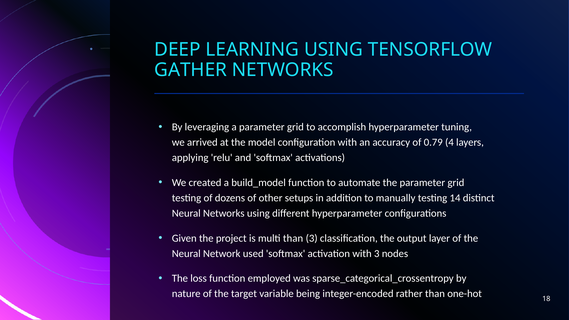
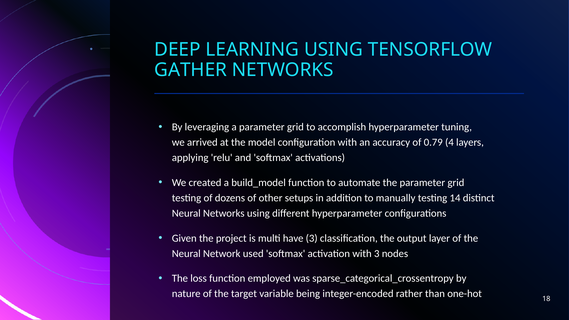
multi than: than -> have
